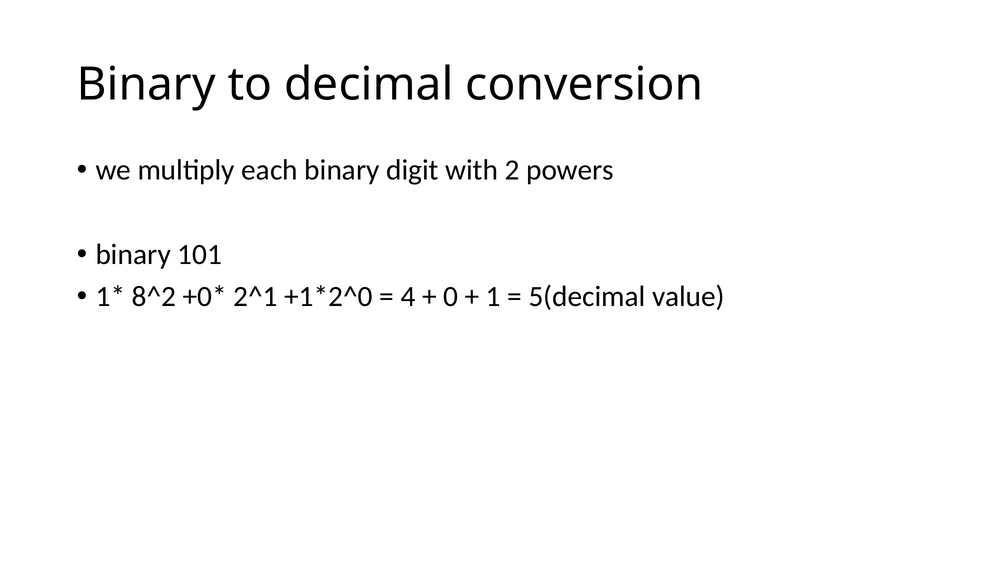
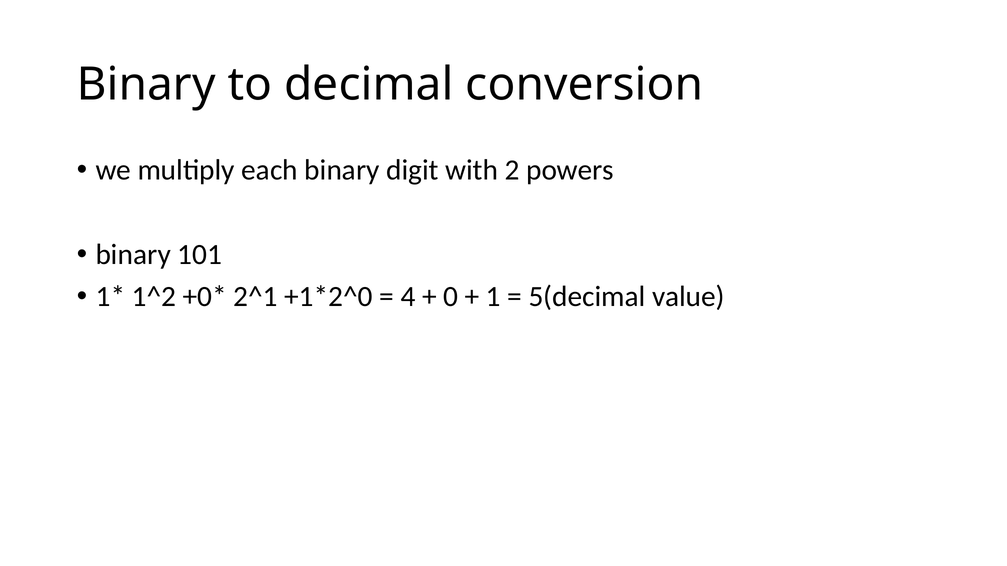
8^2: 8^2 -> 1^2
